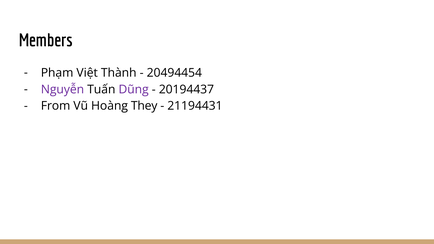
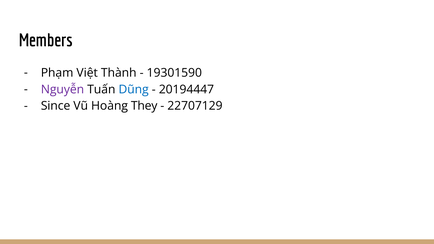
20494454: 20494454 -> 19301590
Dũng colour: purple -> blue
20194437: 20194437 -> 20194447
From: From -> Since
21194431: 21194431 -> 22707129
